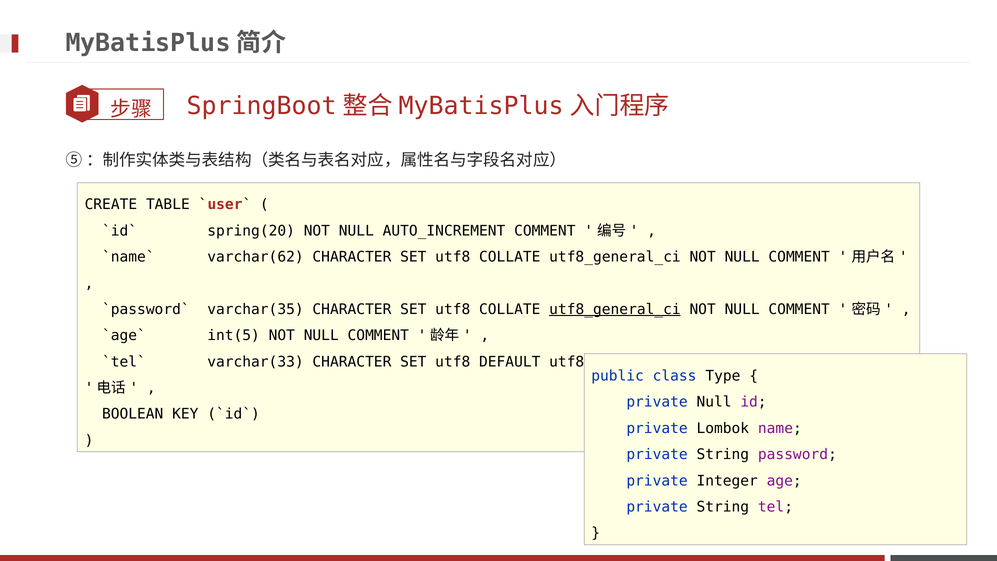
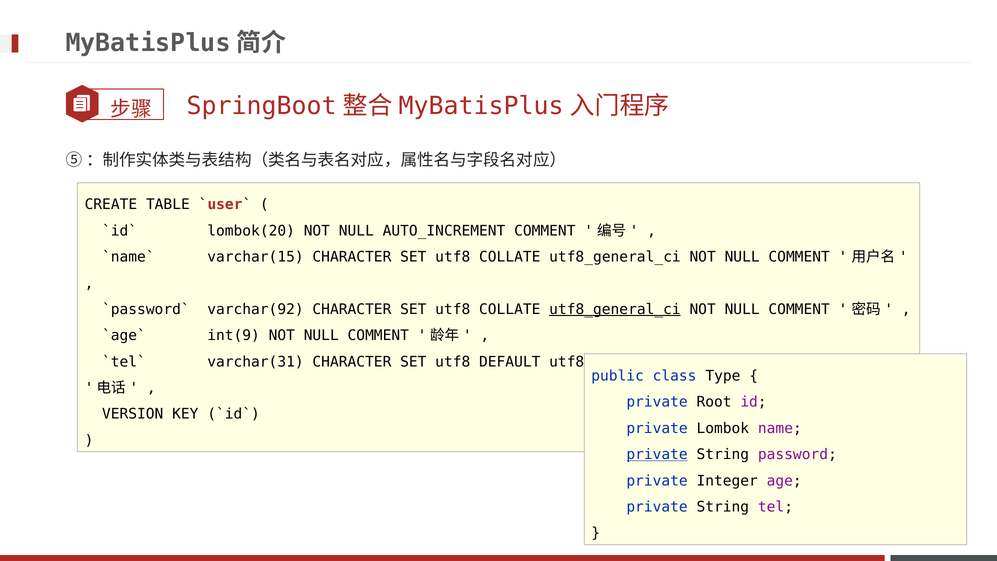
spring(20: spring(20 -> lombok(20
varchar(62: varchar(62 -> varchar(15
varchar(35: varchar(35 -> varchar(92
int(5: int(5 -> int(9
varchar(33: varchar(33 -> varchar(31
private Null: Null -> Root
BOOLEAN: BOOLEAN -> VERSION
private at (657, 454) underline: none -> present
